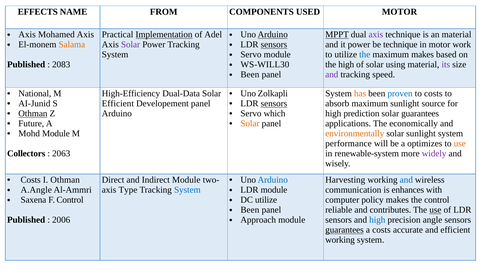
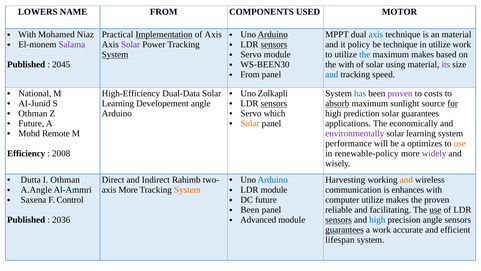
EFFECTS: EFFECTS -> LOWERS
Axis at (27, 35): Axis -> With
Mohamed Axis: Axis -> Niaz
of Adel: Adel -> Axis
MPPT underline: present -> none
axis at (376, 35) colour: purple -> blue
Salama colour: orange -> purple
it power: power -> policy
in motor: motor -> utilize
System at (115, 55) underline: none -> present
2083: 2083 -> 2045
WS-WILL30: WS-WILL30 -> WS-BEEN30
the high: high -> with
Been at (250, 75): Been -> From
and at (332, 75) colour: purple -> blue
has colour: orange -> blue
proven at (400, 93) colour: blue -> purple
Efficient at (118, 103): Efficient -> Learning
Developement panel: panel -> angle
absorb underline: none -> present
for underline: none -> present
Othman at (33, 113) underline: present -> none
Mohd Module: Module -> Remote
environmentally colour: orange -> purple
sunlight at (421, 133): sunlight -> learning
Collectors: Collectors -> Efficiency
2063: 2063 -> 2008
renewable-system: renewable-system -> renewable-policy
Costs at (31, 180): Costs -> Dutta
Indirect Module: Module -> Rahimb
and at (406, 180) colour: blue -> orange
axis Type: Type -> More
System at (187, 190) colour: blue -> orange
DC utilize: utilize -> future
computer policy: policy -> utilize
the control: control -> proven
contributes: contributes -> facilitating
2006: 2006 -> 2036
sensors at (339, 220) underline: none -> present
Approach: Approach -> Advanced
a costs: costs -> work
working at (340, 240): working -> lifespan
